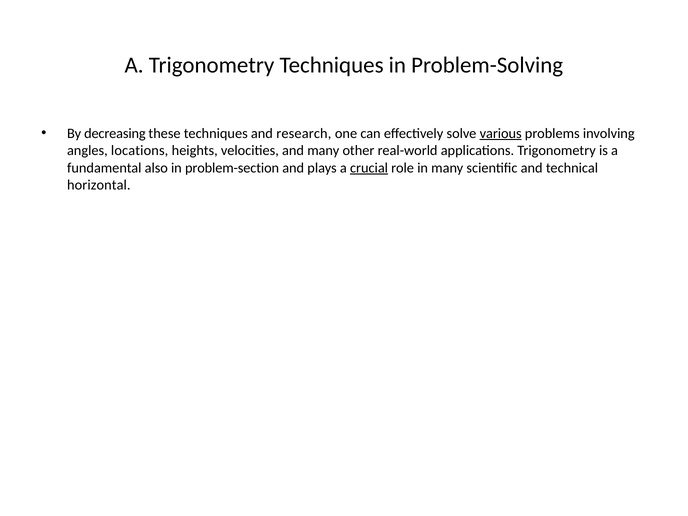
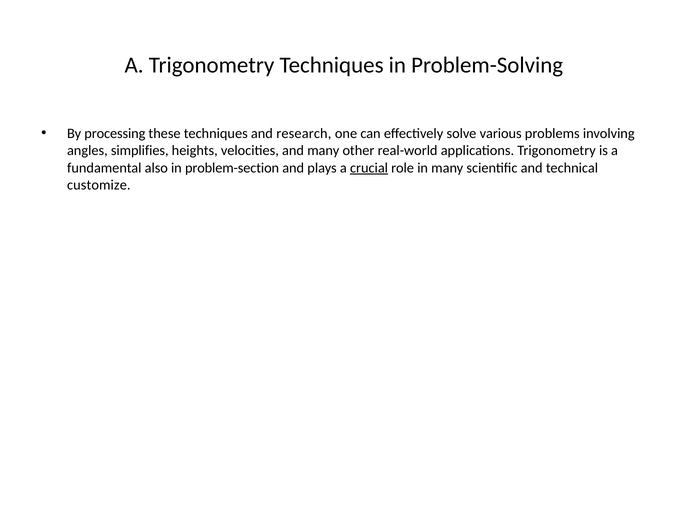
decreasing: decreasing -> processing
various underline: present -> none
locations: locations -> simplifies
horizontal: horizontal -> customize
